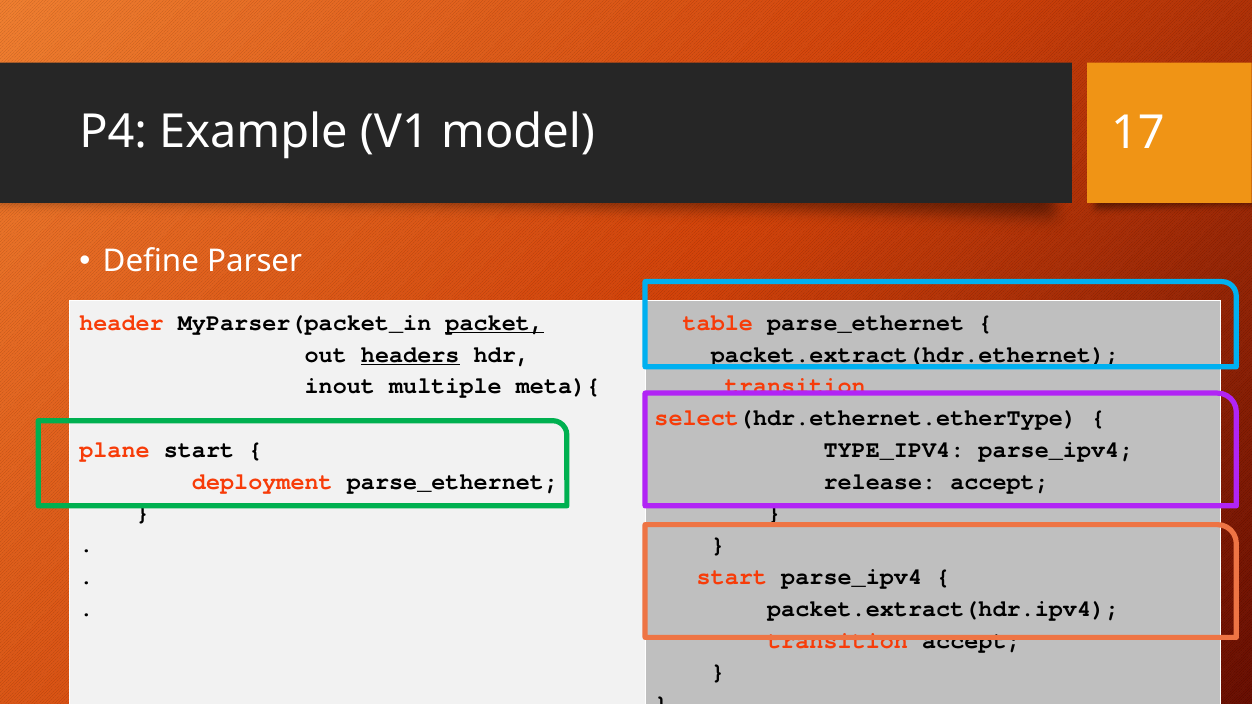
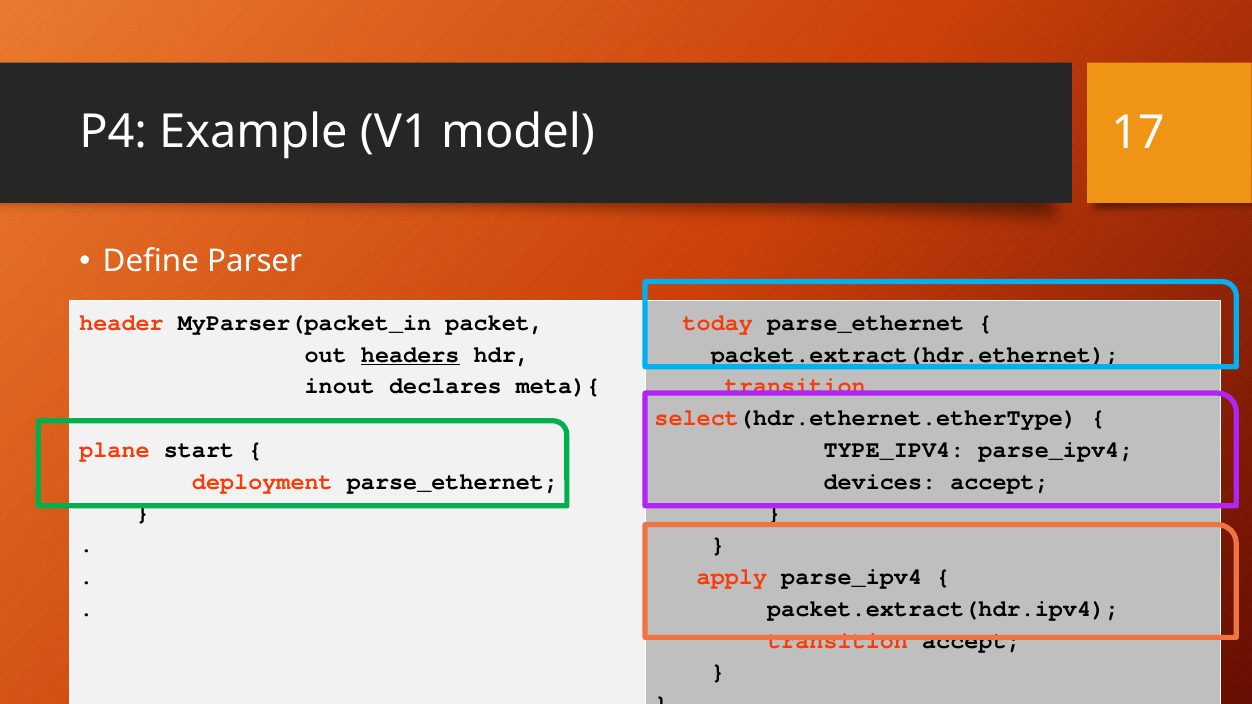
packet underline: present -> none
table: table -> today
multiple: multiple -> declares
release: release -> devices
start at (732, 577): start -> apply
